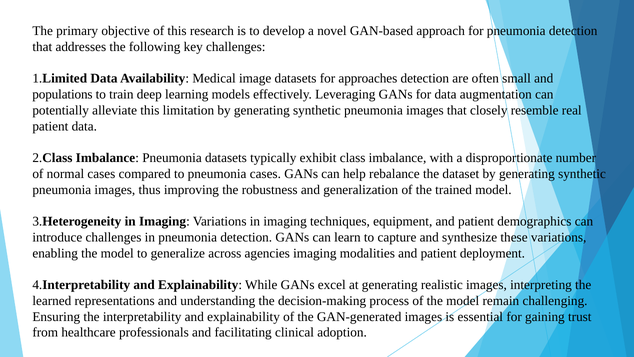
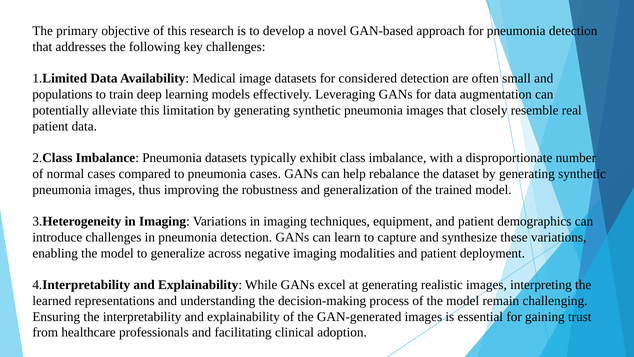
approaches: approaches -> considered
agencies: agencies -> negative
